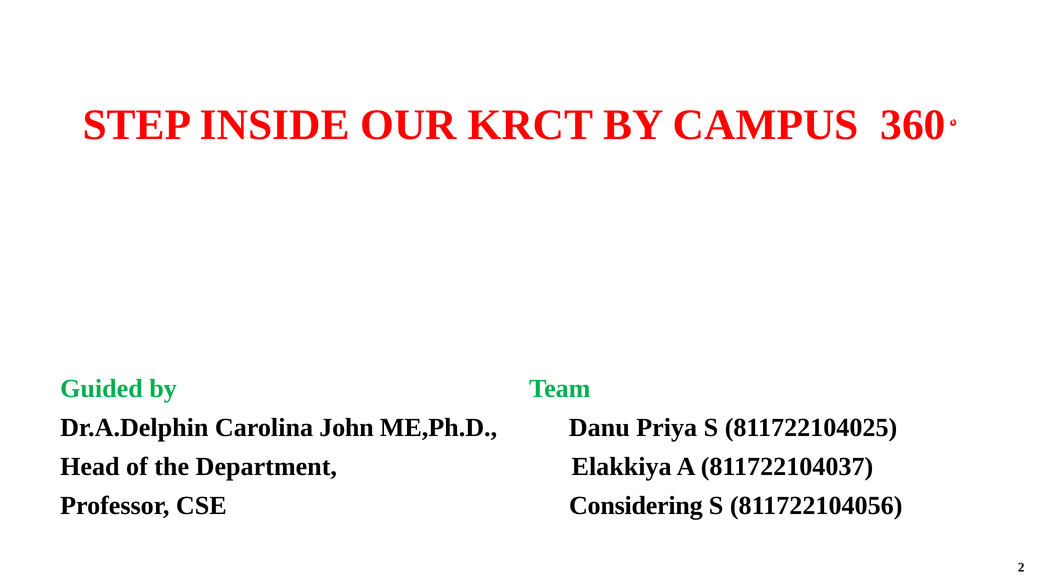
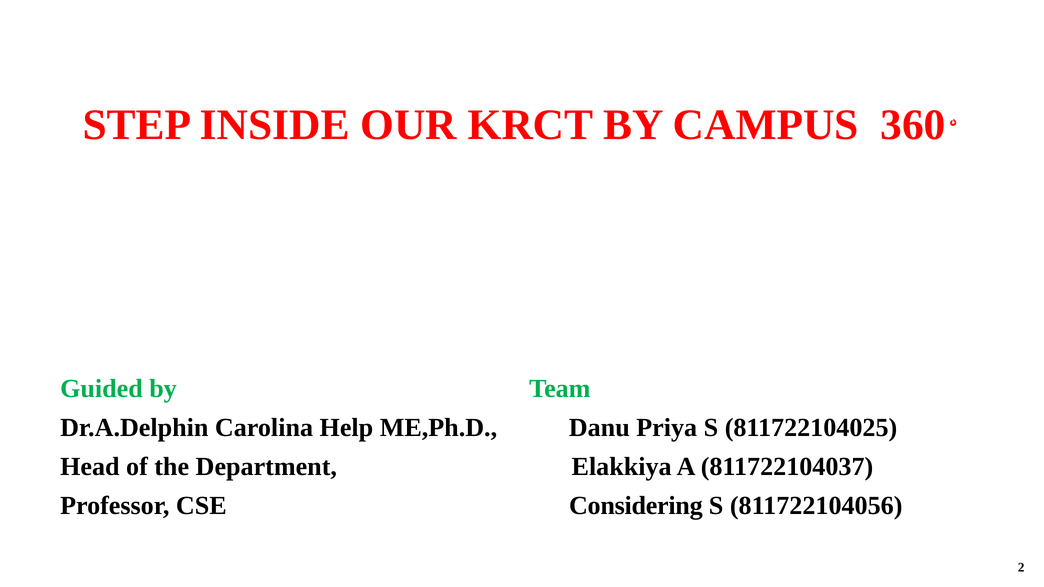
John: John -> Help
